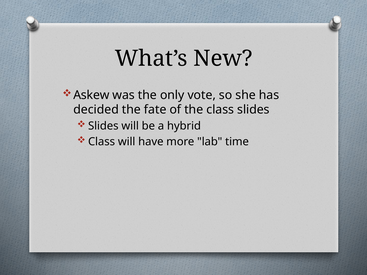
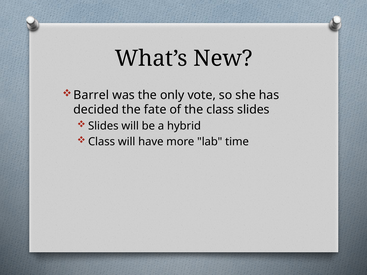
Askew: Askew -> Barrel
